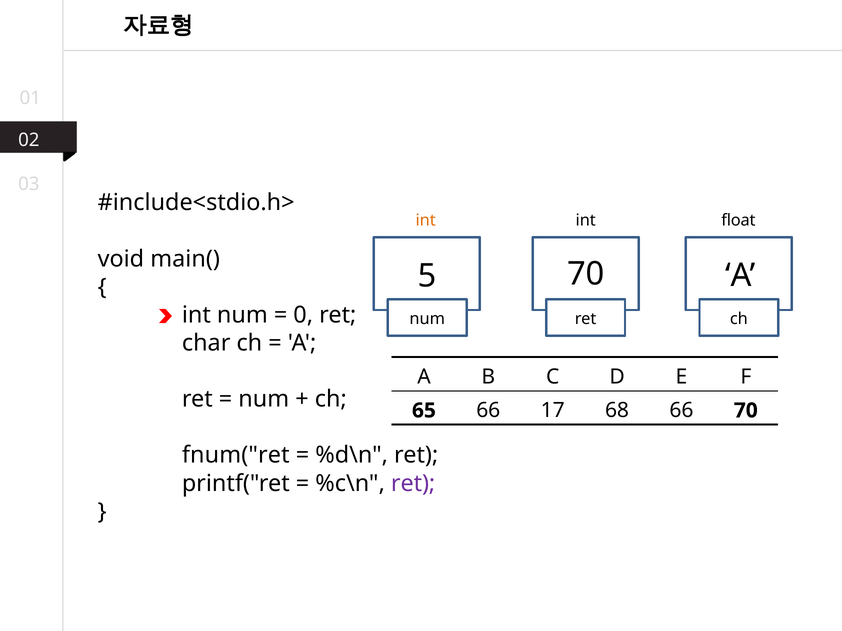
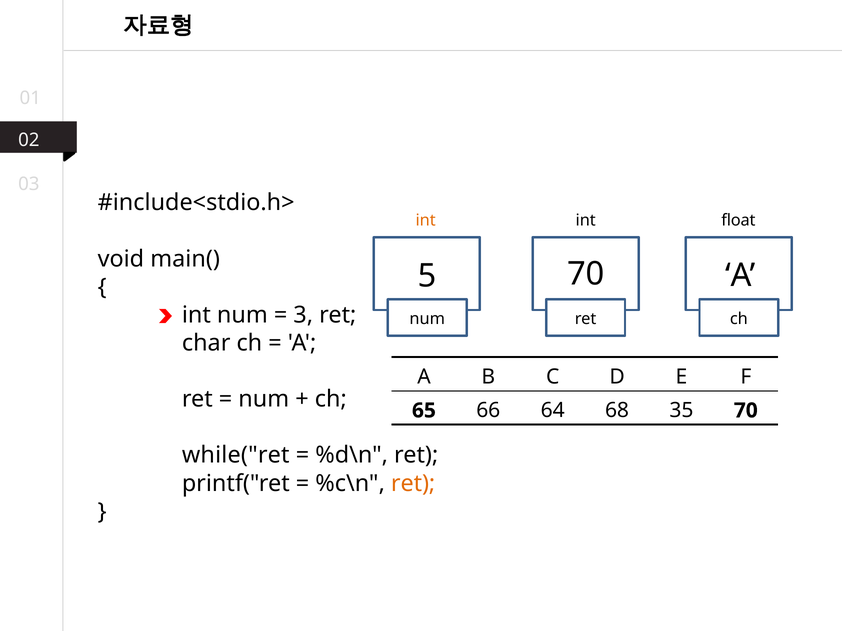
0: 0 -> 3
17: 17 -> 64
68 66: 66 -> 35
fnum("ret: fnum("ret -> while("ret
ret at (413, 484) colour: purple -> orange
